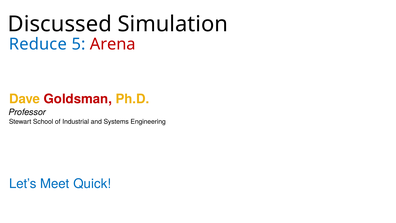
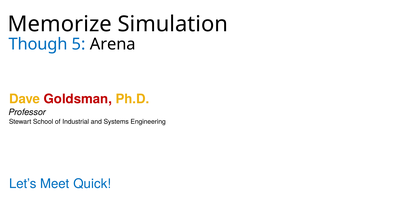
Discussed: Discussed -> Memorize
Reduce: Reduce -> Though
Arena colour: red -> black
